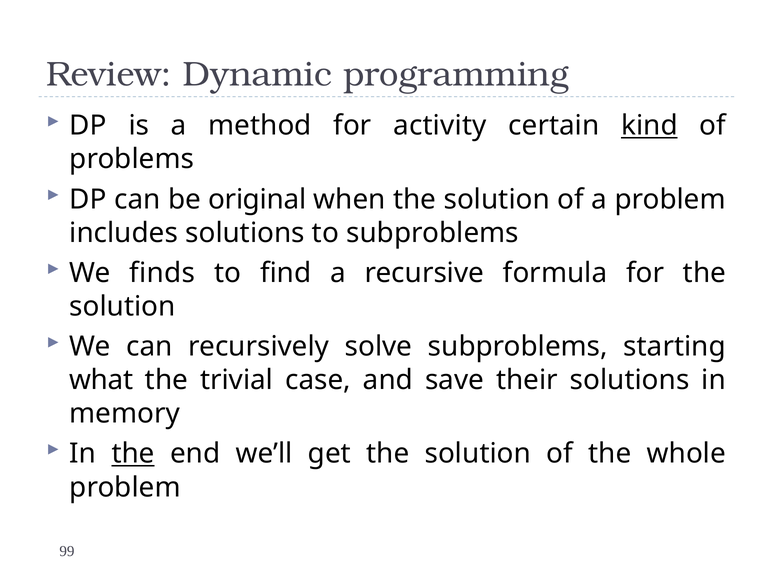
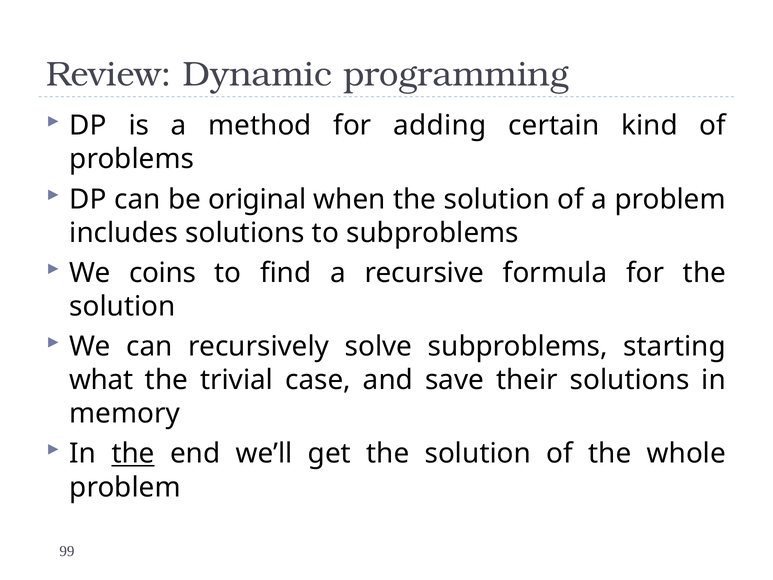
activity: activity -> adding
kind underline: present -> none
finds: finds -> coins
